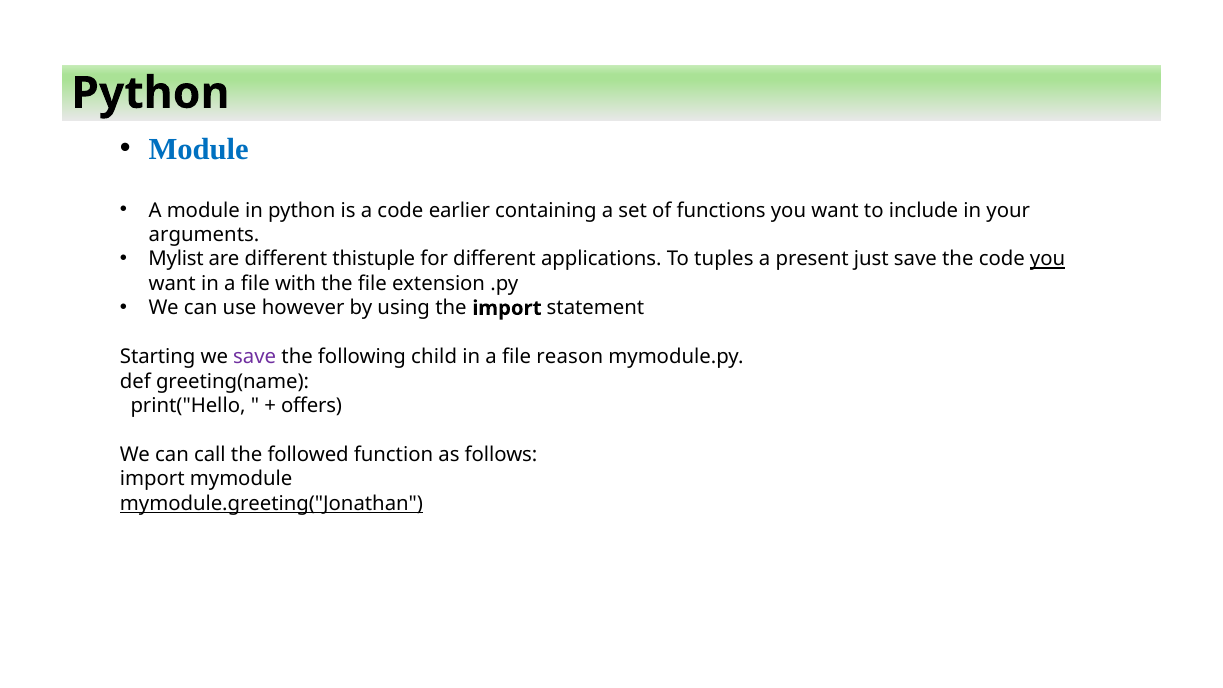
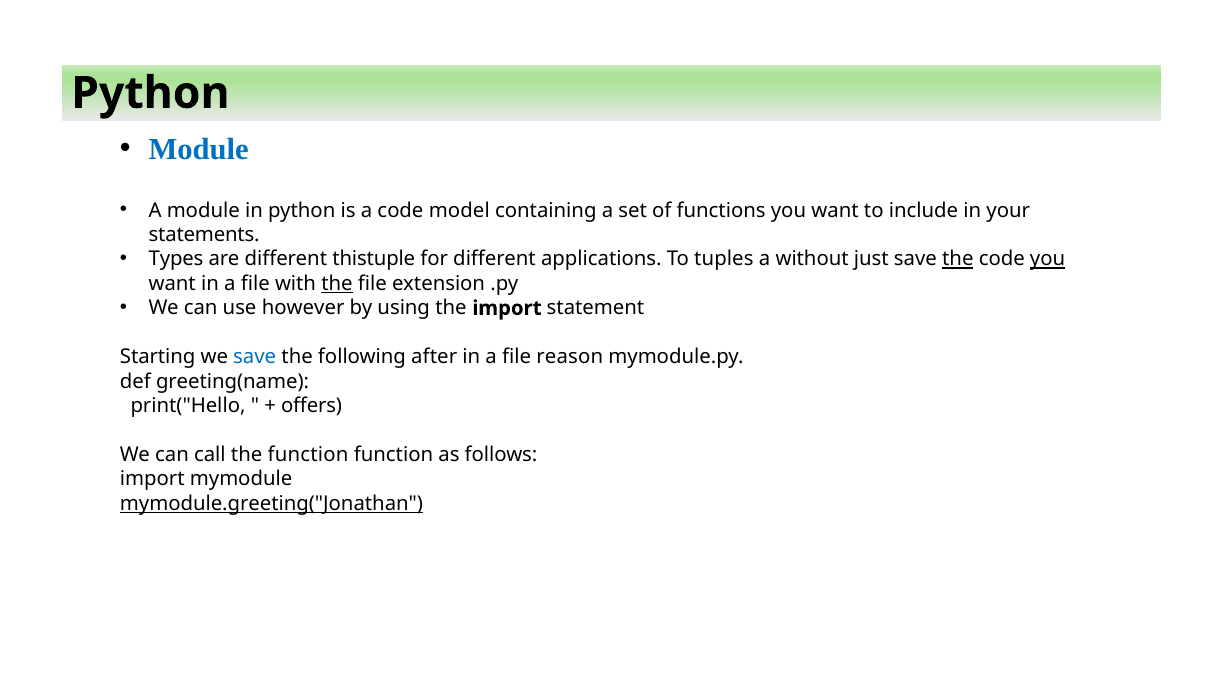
earlier: earlier -> model
arguments: arguments -> statements
Mylist: Mylist -> Types
present: present -> without
the at (958, 259) underline: none -> present
the at (337, 284) underline: none -> present
save at (255, 357) colour: purple -> blue
child: child -> after
the followed: followed -> function
